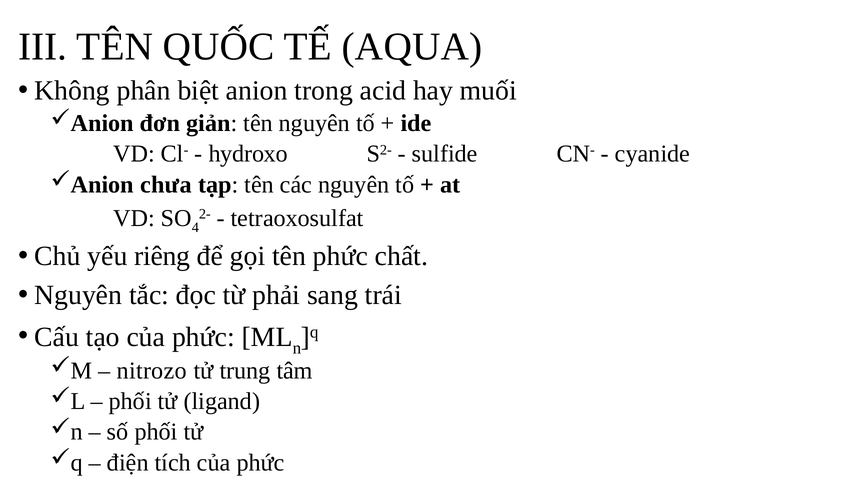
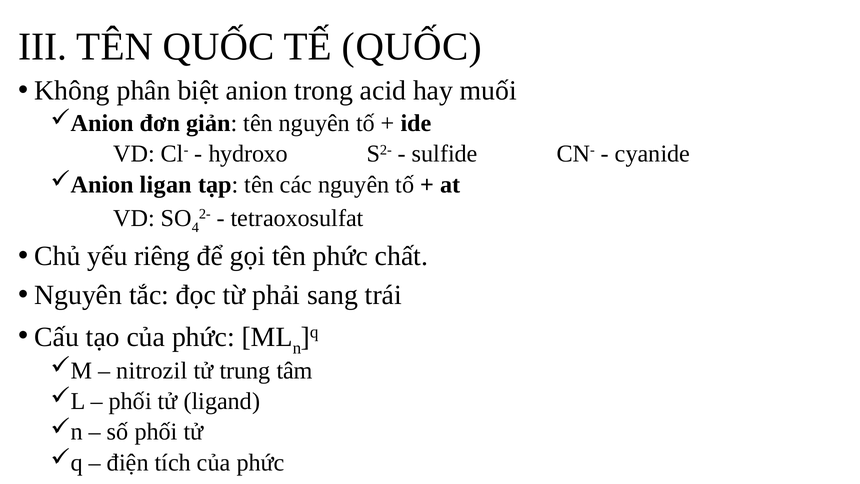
TẾ AQUA: AQUA -> QUỐC
chưa: chưa -> ligan
nitrozo: nitrozo -> nitrozil
